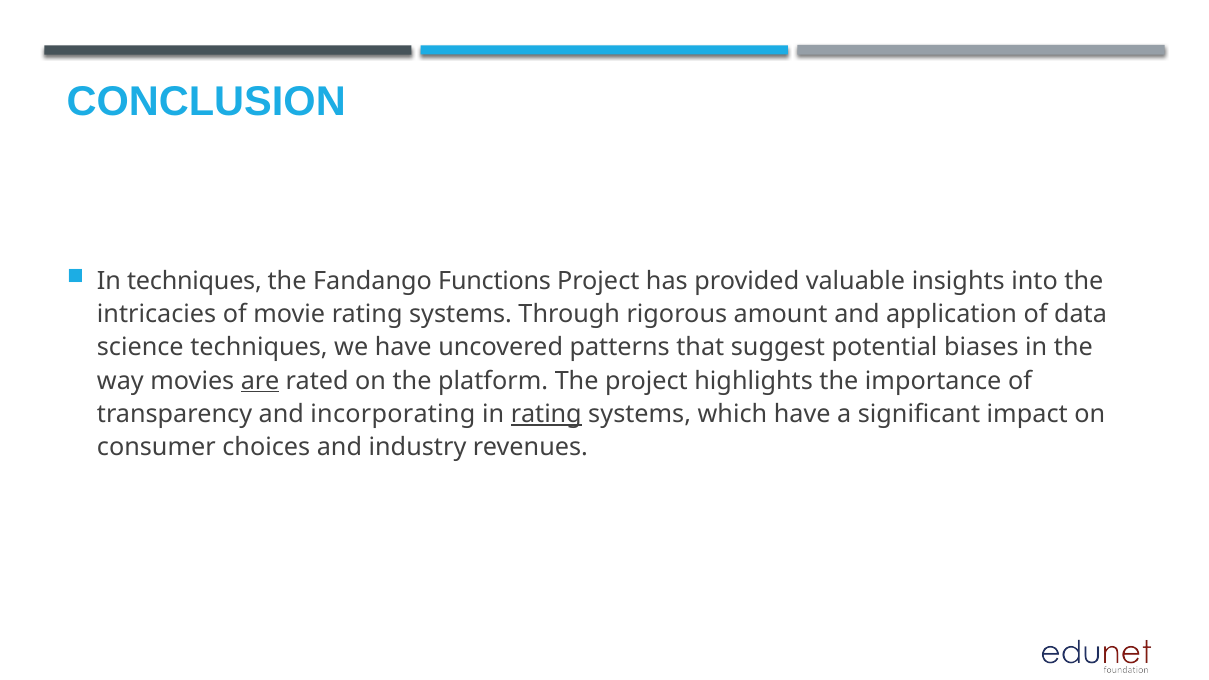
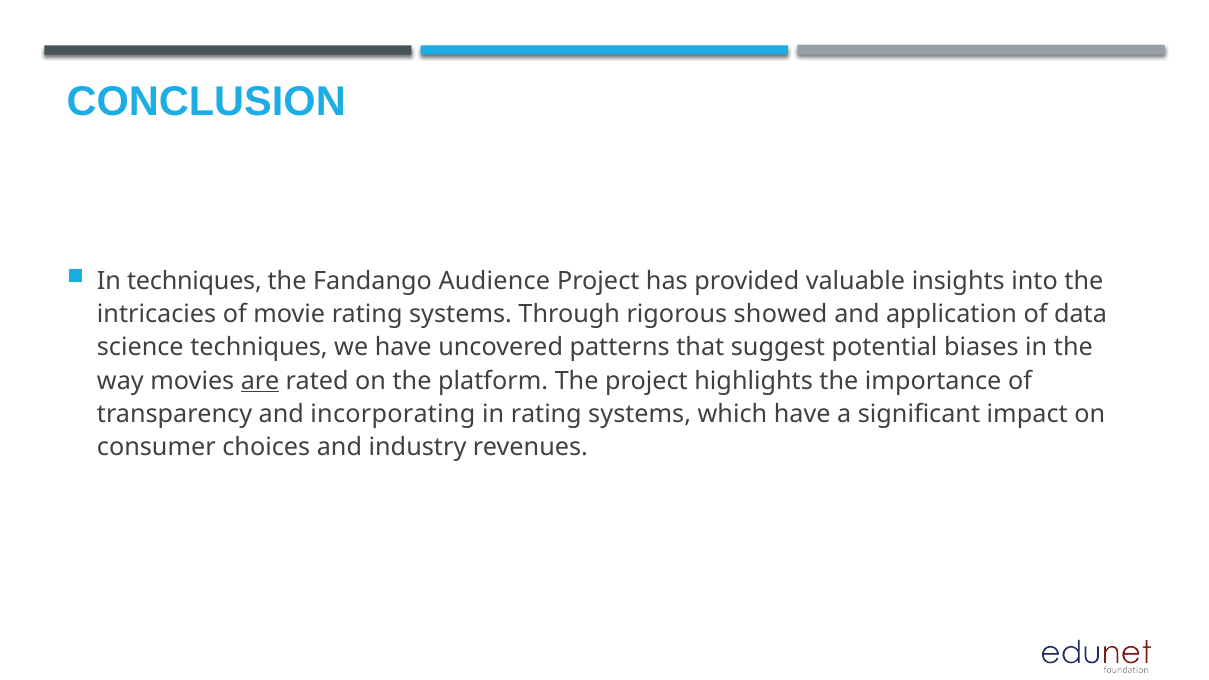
Functions: Functions -> Audience
amount: amount -> showed
rating at (546, 414) underline: present -> none
